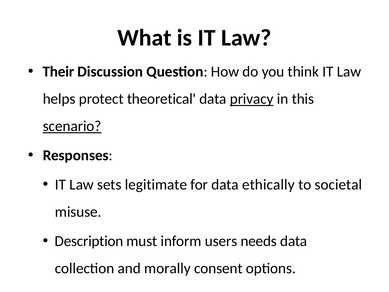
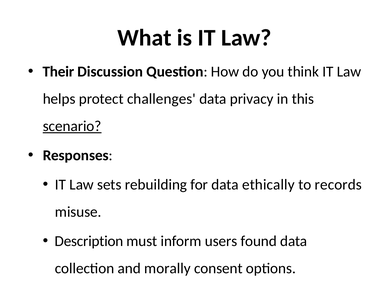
theoretical: theoretical -> challenges
privacy underline: present -> none
legitimate: legitimate -> rebuilding
societal: societal -> records
needs: needs -> found
